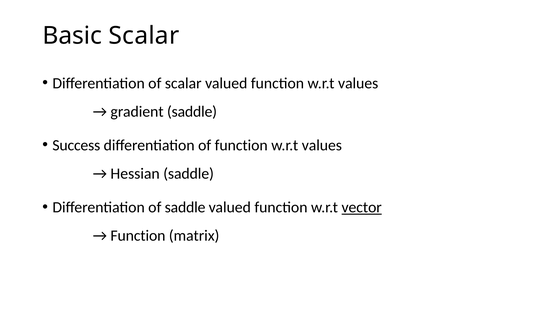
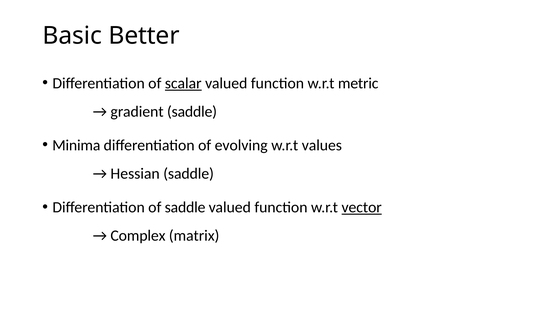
Basic Scalar: Scalar -> Better
scalar at (183, 83) underline: none -> present
valued function w.r.t values: values -> metric
Success: Success -> Minima
of function: function -> evolving
Function at (138, 236): Function -> Complex
